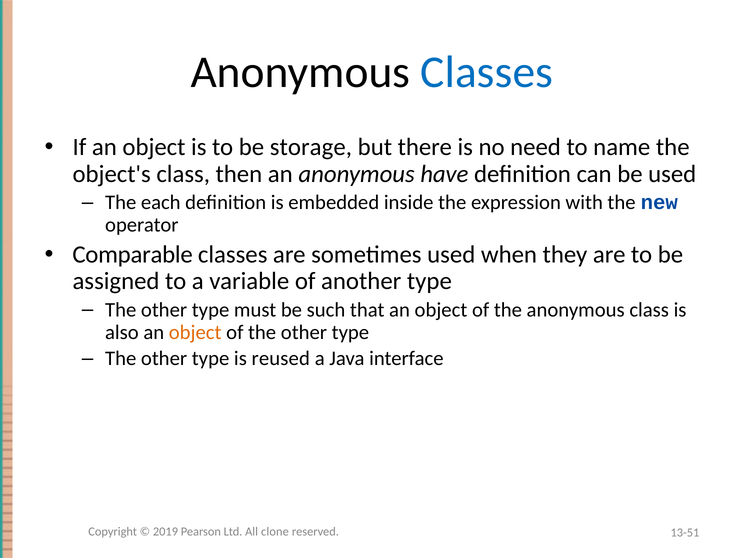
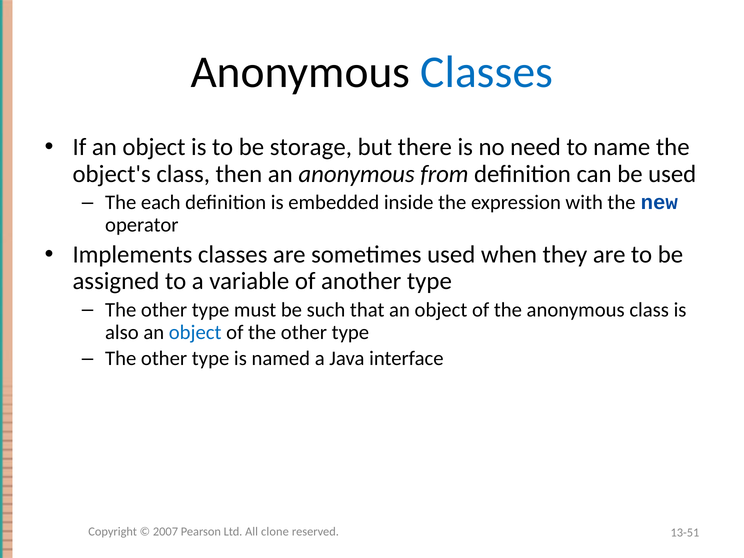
have: have -> from
Comparable: Comparable -> Implements
object at (195, 332) colour: orange -> blue
reused: reused -> named
2019: 2019 -> 2007
